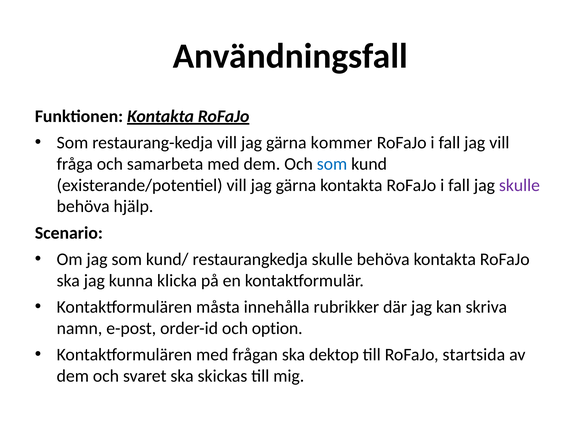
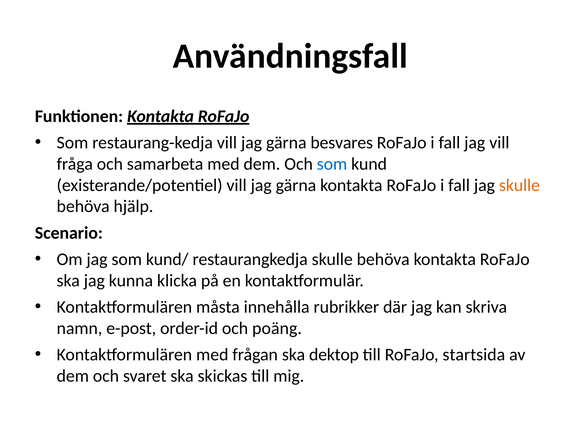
kommer: kommer -> besvares
skulle at (519, 186) colour: purple -> orange
option: option -> poäng
